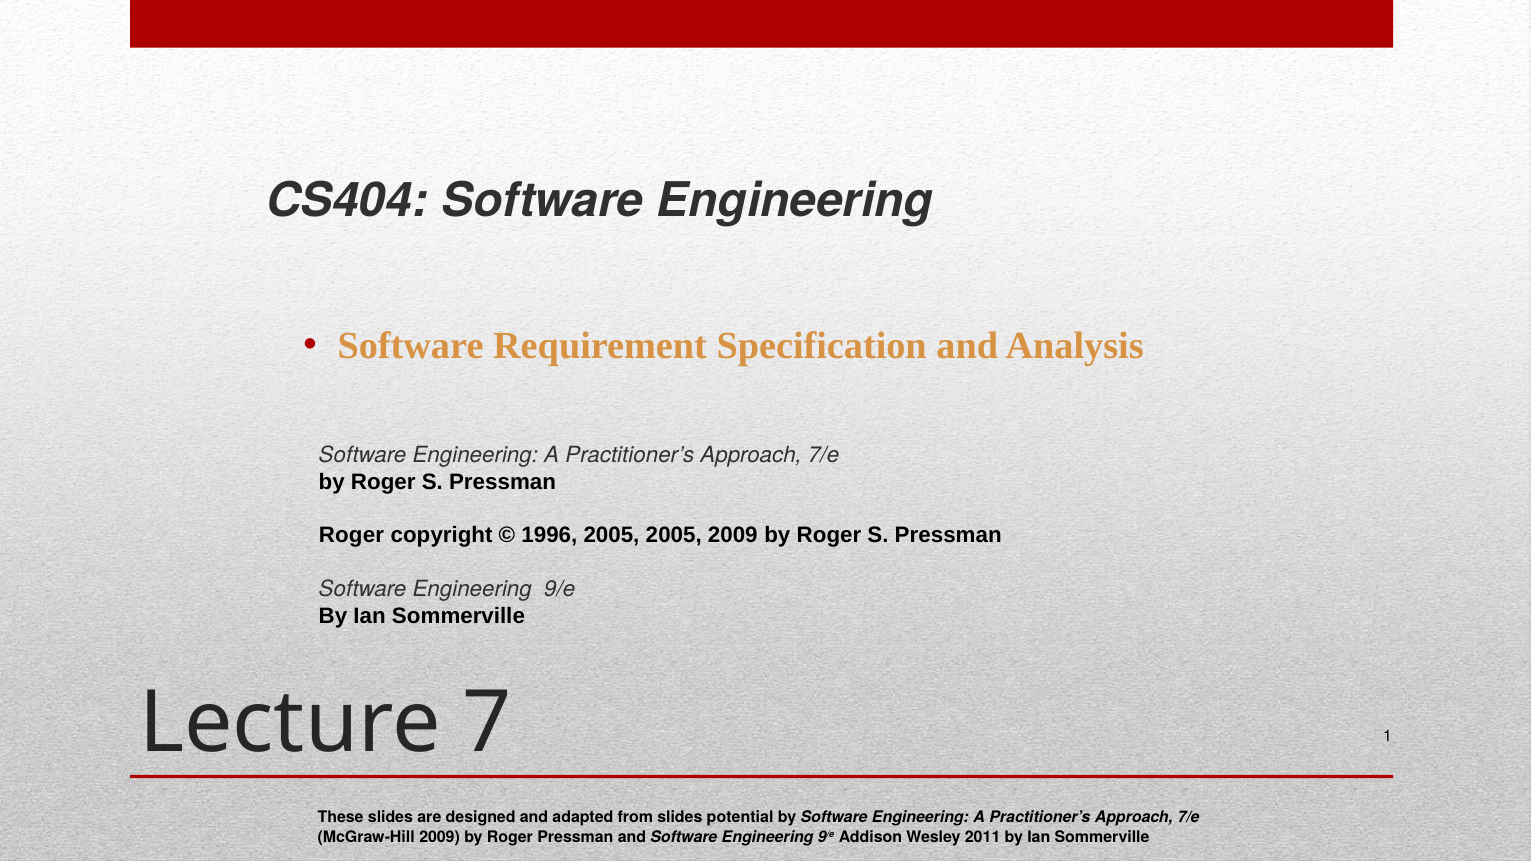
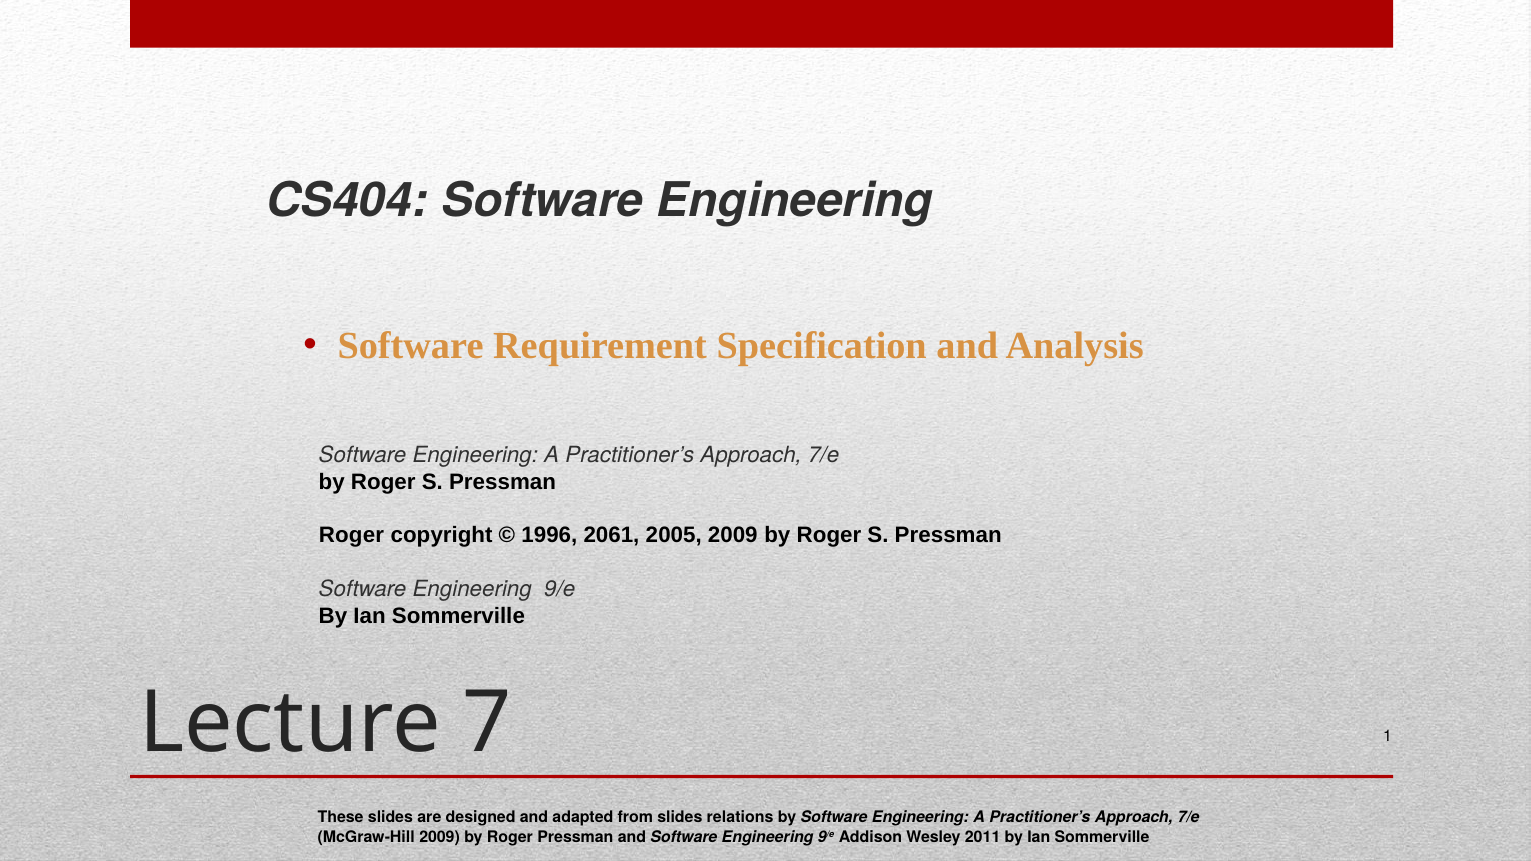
1996 2005: 2005 -> 2061
potential: potential -> relations
